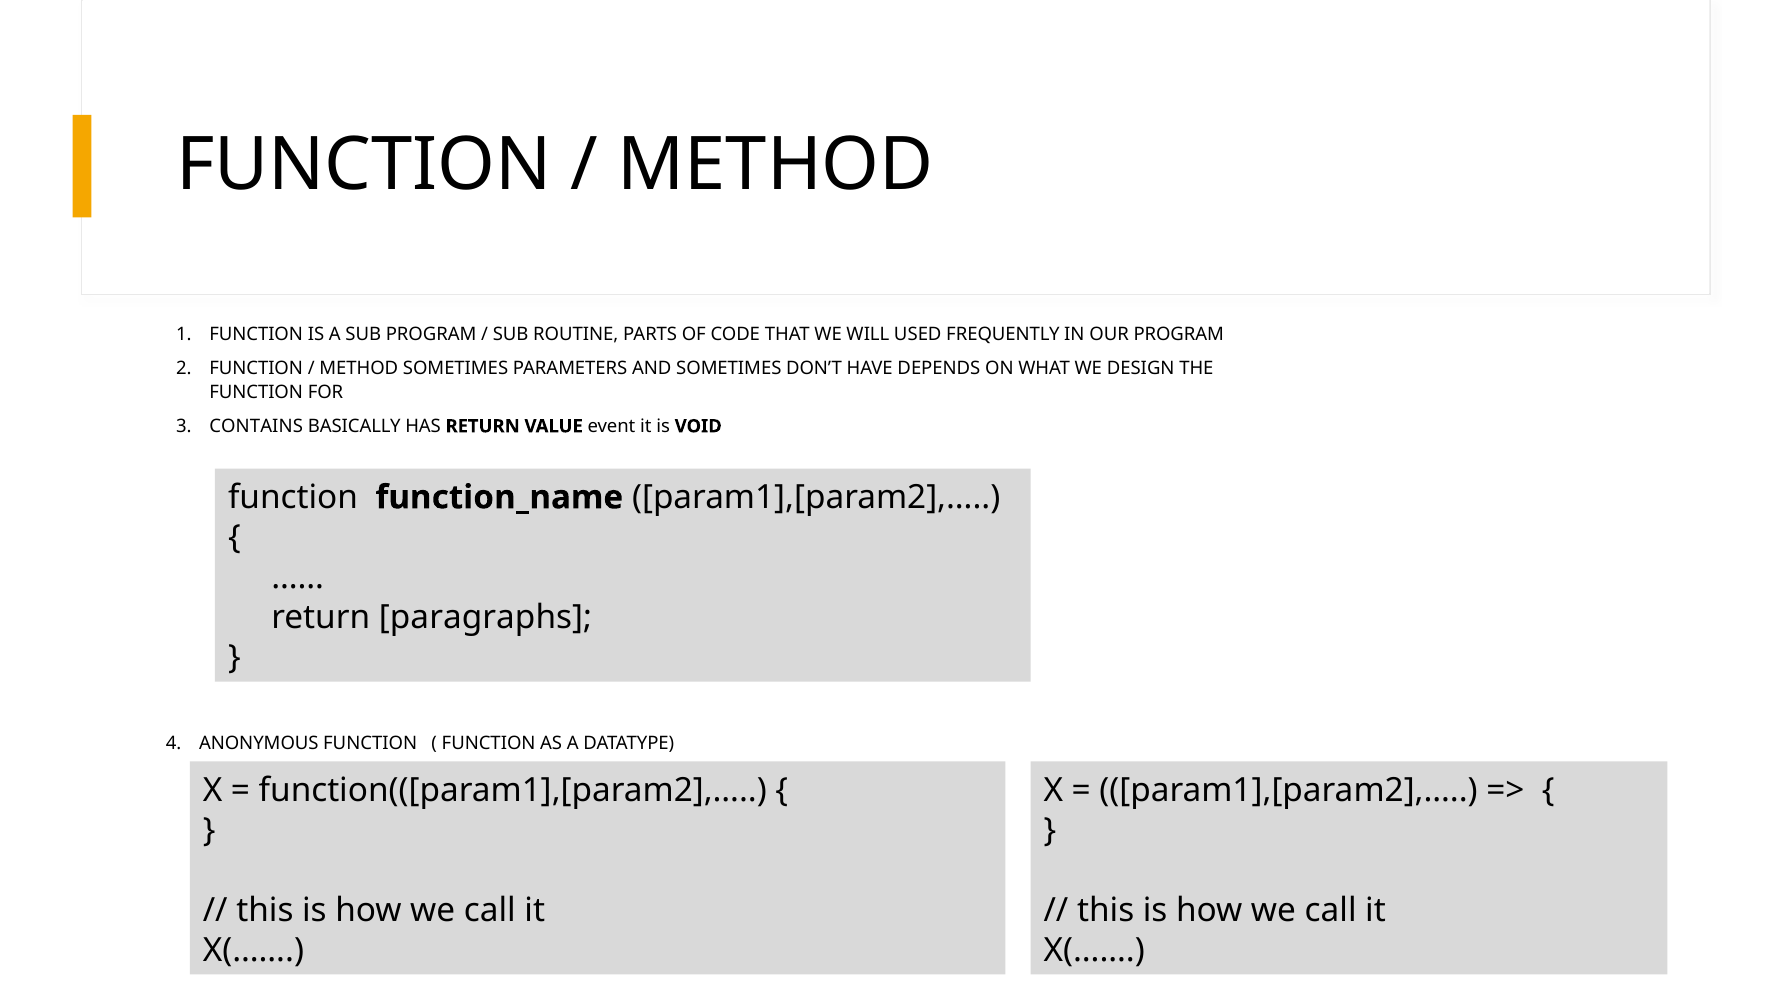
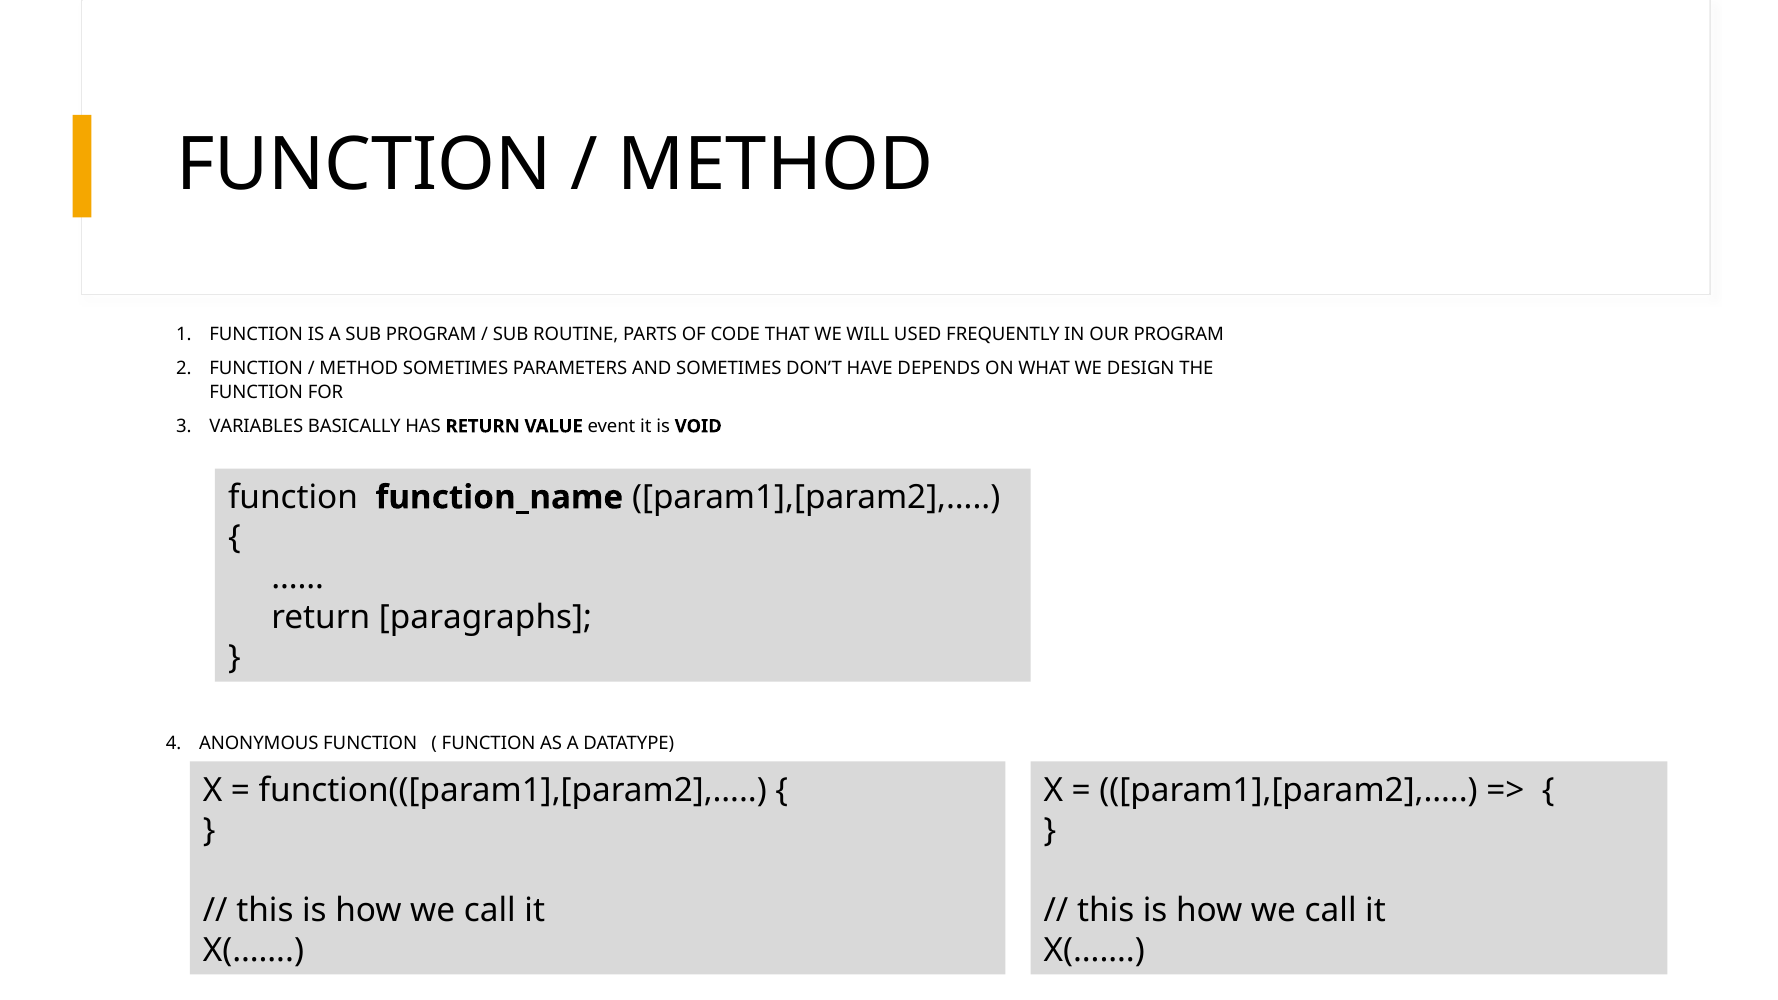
CONTAINS: CONTAINS -> VARIABLES
